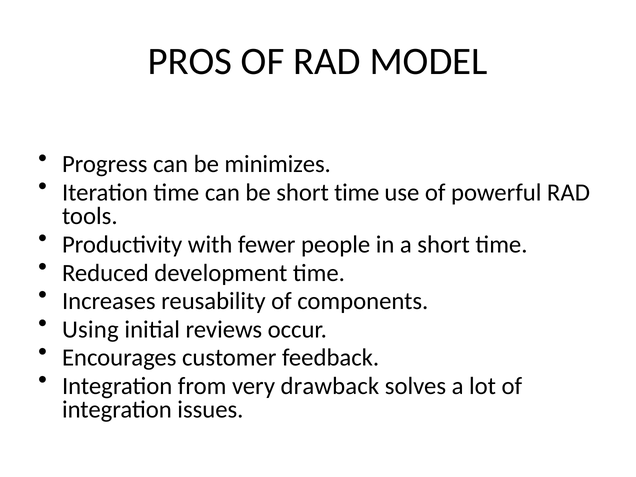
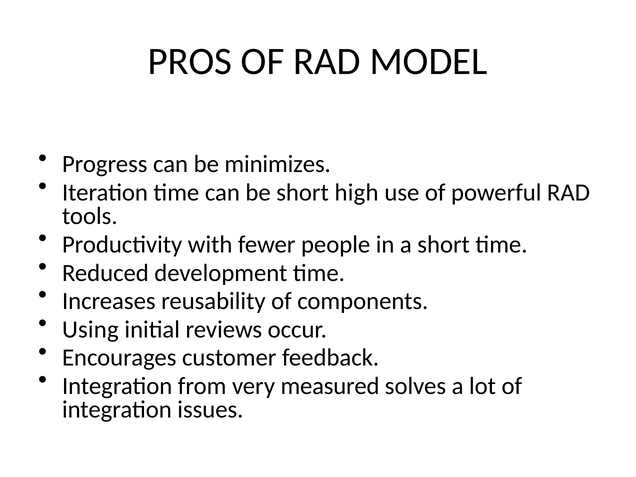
be short time: time -> high
drawback: drawback -> measured
